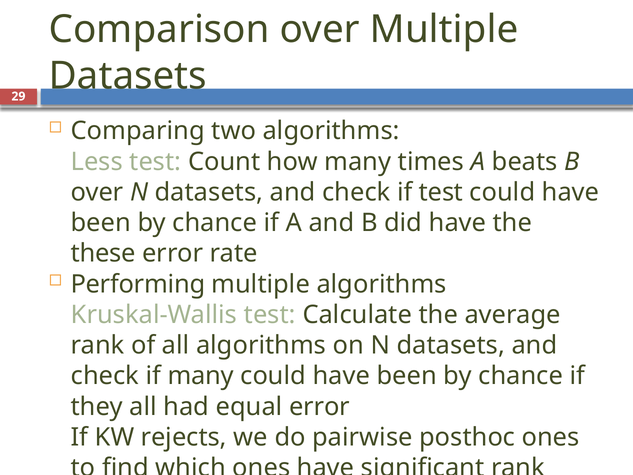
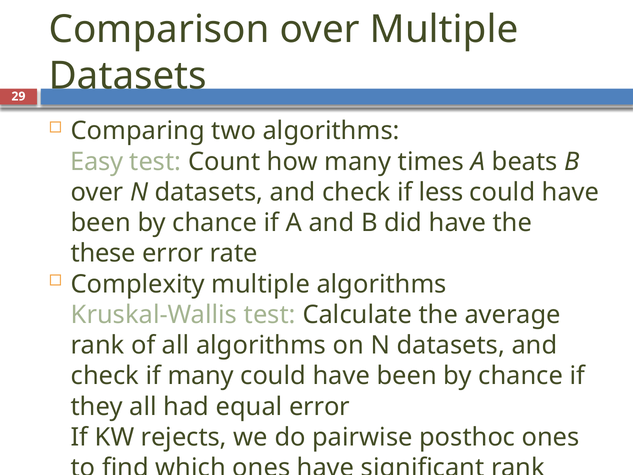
Less: Less -> Easy
if test: test -> less
Performing: Performing -> Complexity
